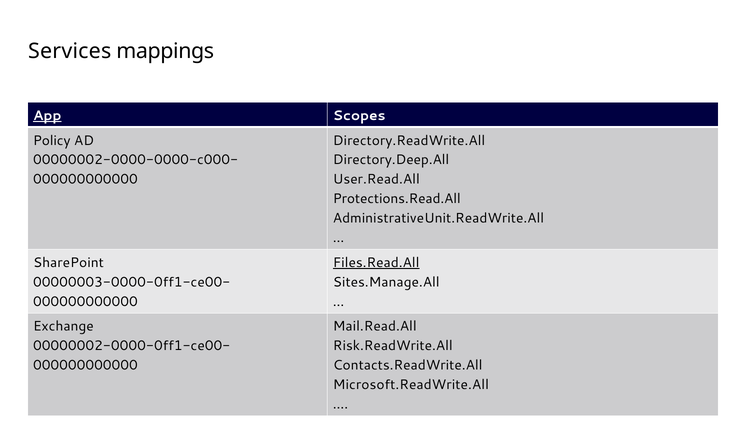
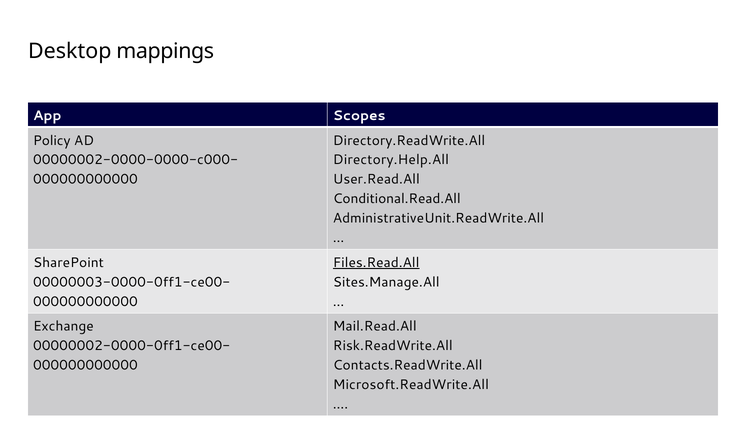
Services: Services -> Desktop
App underline: present -> none
Directory.Deep.All: Directory.Deep.All -> Directory.Help.All
Protections.Read.All: Protections.Read.All -> Conditional.Read.All
